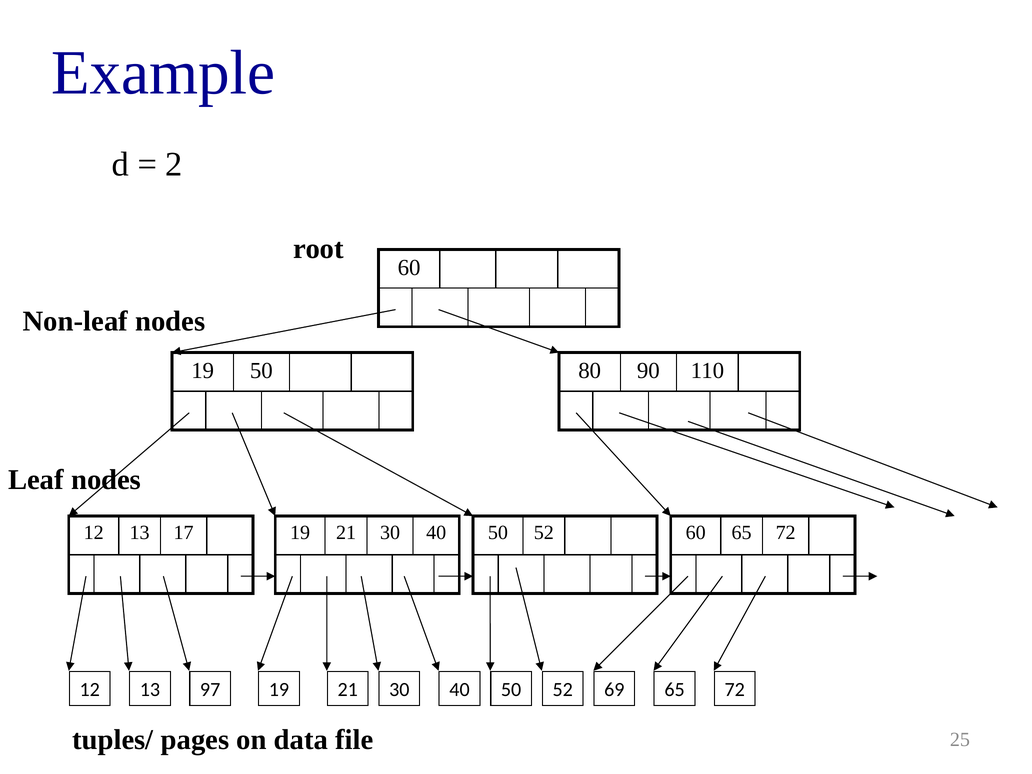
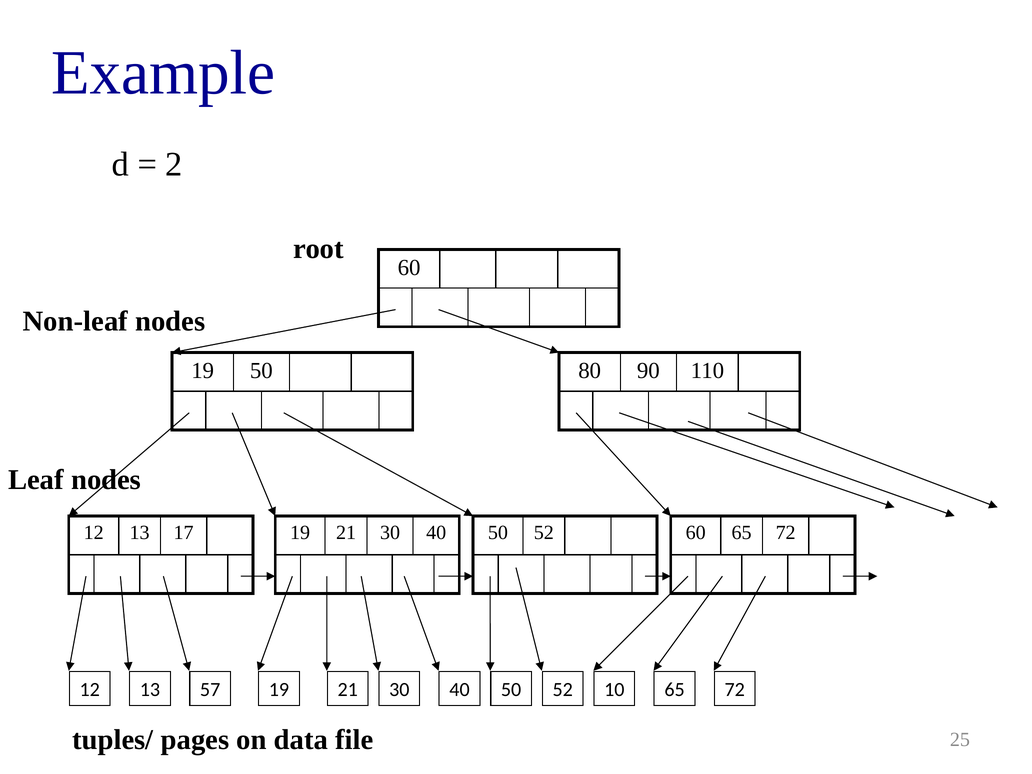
97: 97 -> 57
69: 69 -> 10
